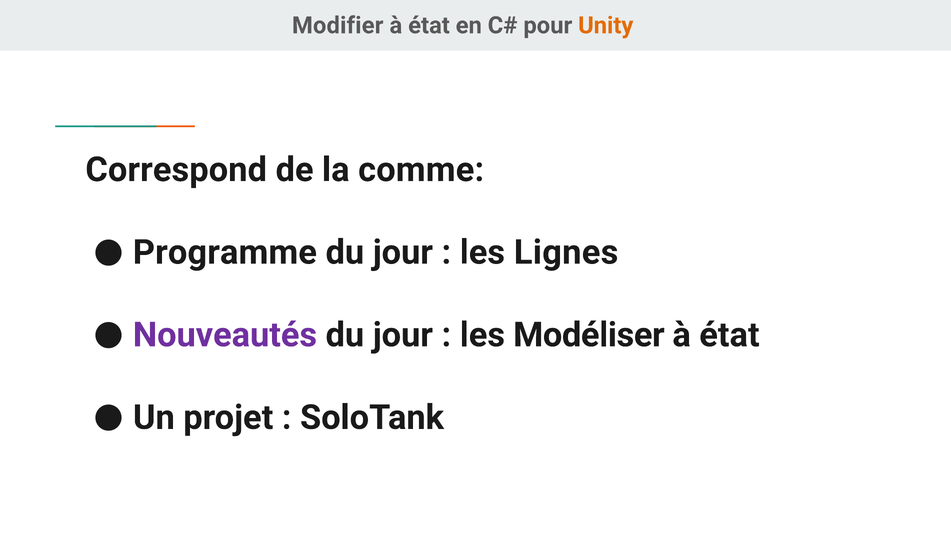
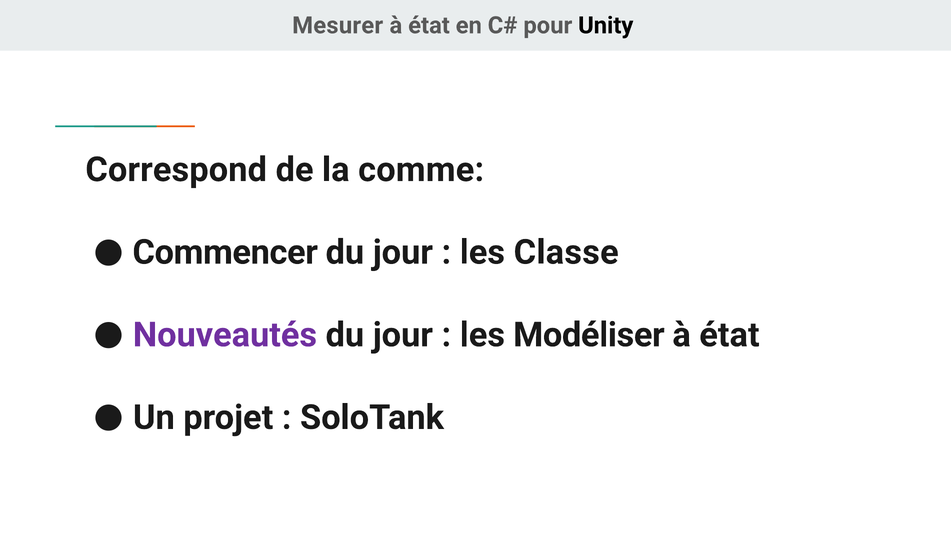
Modifier: Modifier -> Mesurer
Unity colour: orange -> black
Programme: Programme -> Commencer
Lignes: Lignes -> Classe
